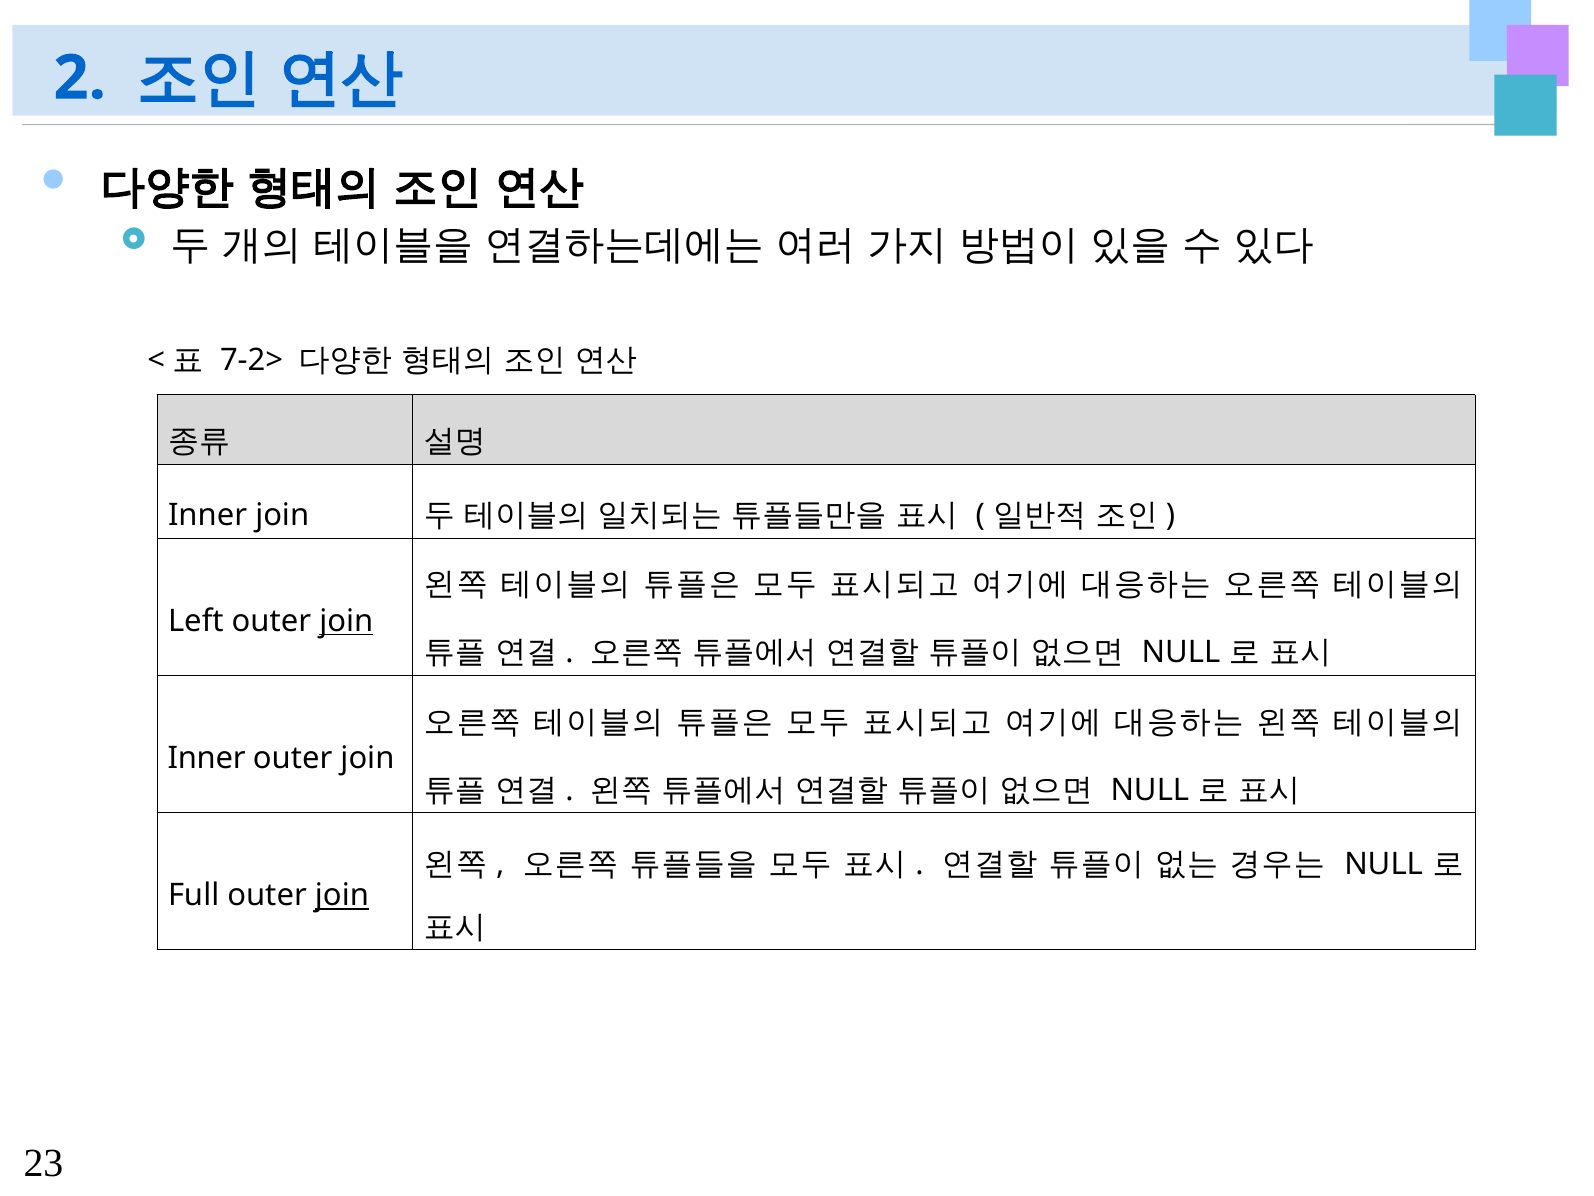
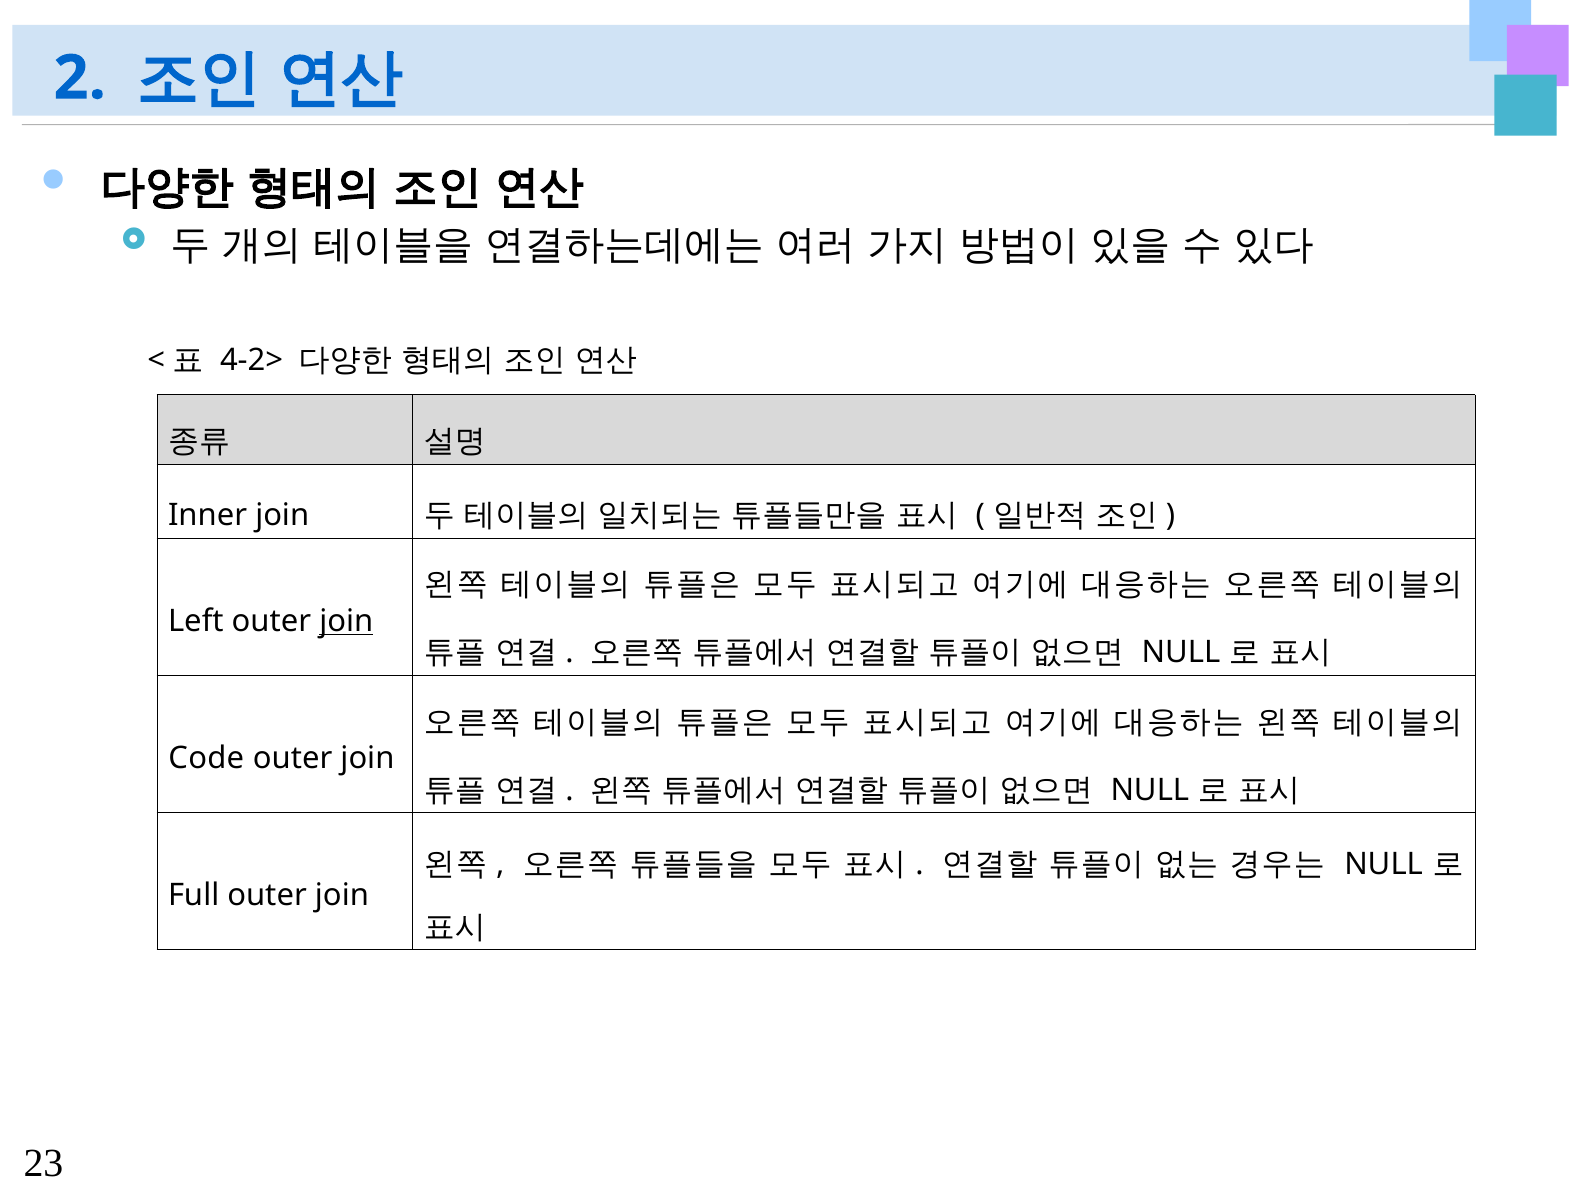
7-2>: 7-2> -> 4-2>
Inner at (207, 758): Inner -> Code
join at (342, 895) underline: present -> none
